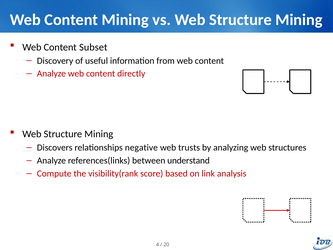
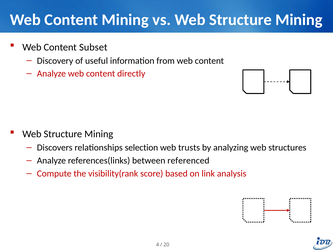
negative: negative -> selection
understand: understand -> referenced
